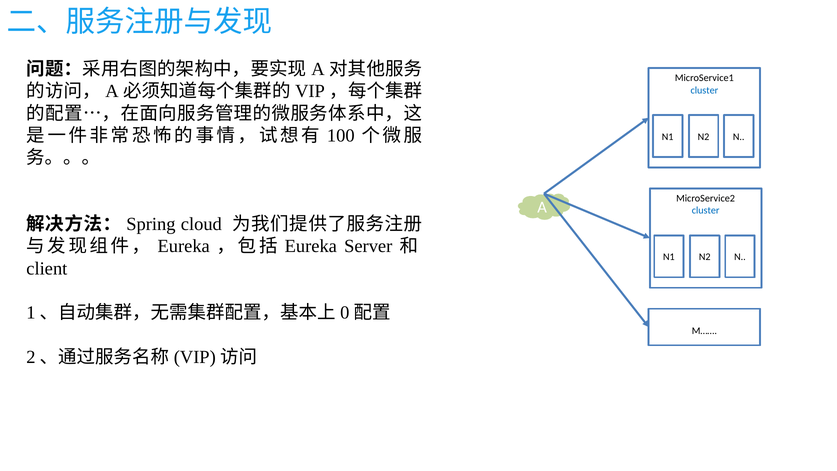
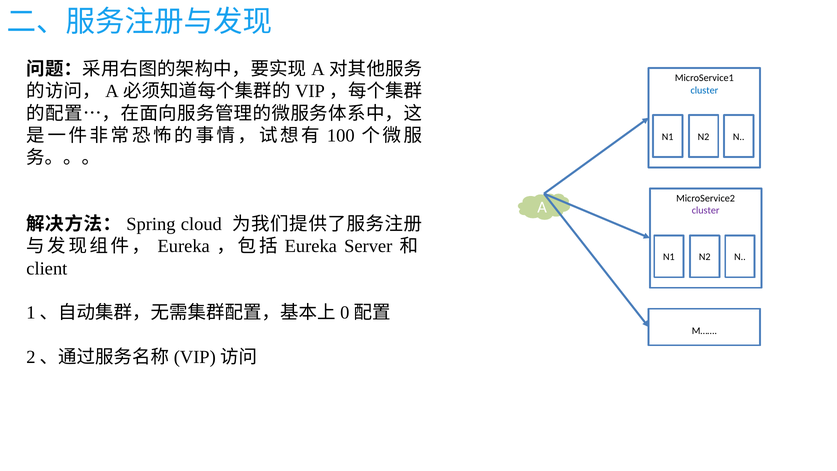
cluster at (706, 211) colour: blue -> purple
